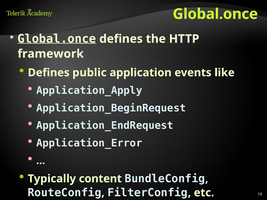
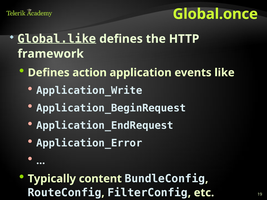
Global.once at (57, 39): Global.once -> Global.like
public: public -> action
Application_Apply: Application_Apply -> Application_Write
